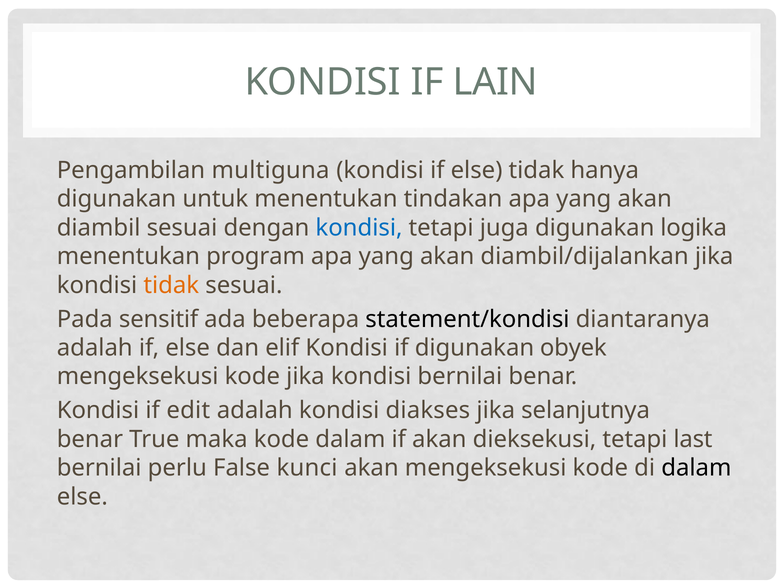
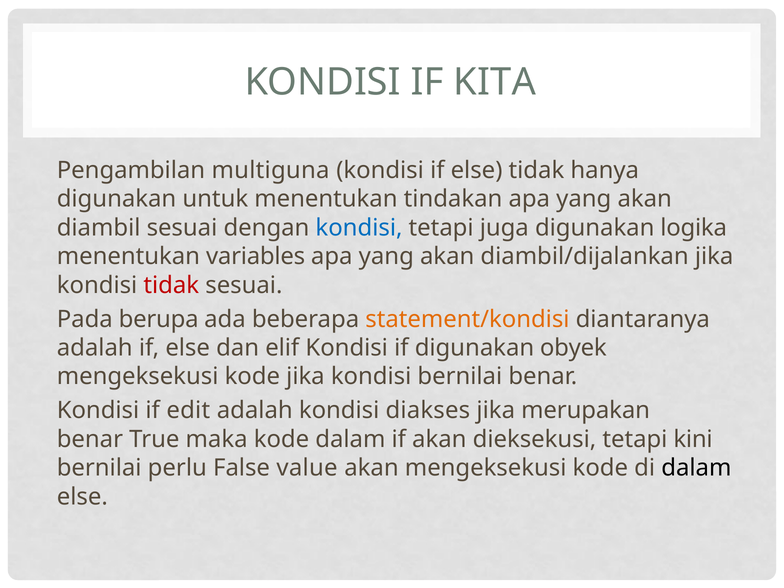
LAIN: LAIN -> KITA
program: program -> variables
tidak at (171, 285) colour: orange -> red
sensitif: sensitif -> berupa
statement/kondisi colour: black -> orange
selanjutnya: selanjutnya -> merupakan
last: last -> kini
kunci: kunci -> value
